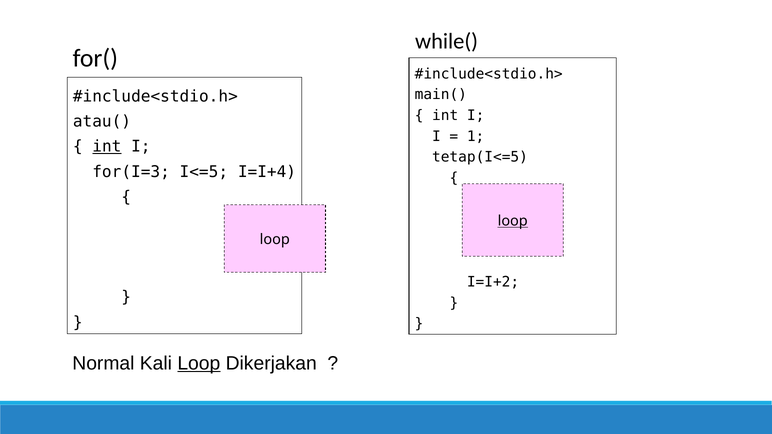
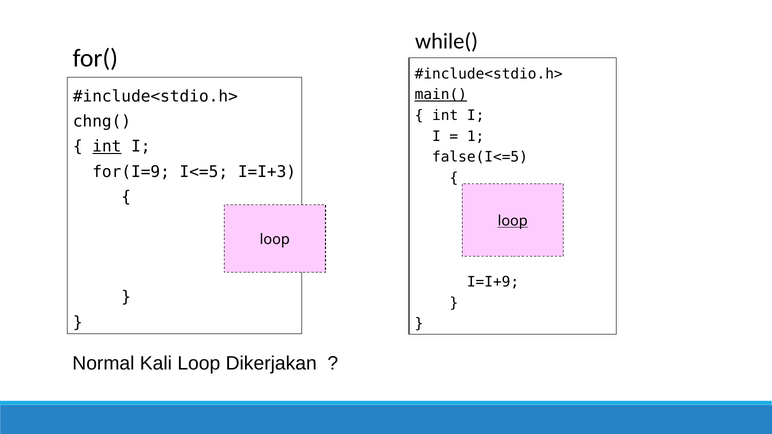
main( underline: none -> present
atau(: atau( -> chng(
tetap(I<=5: tetap(I<=5 -> false(I<=5
for(I=3: for(I=3 -> for(I=9
I=I+4: I=I+4 -> I=I+3
I=I+2: I=I+2 -> I=I+9
Loop at (199, 364) underline: present -> none
